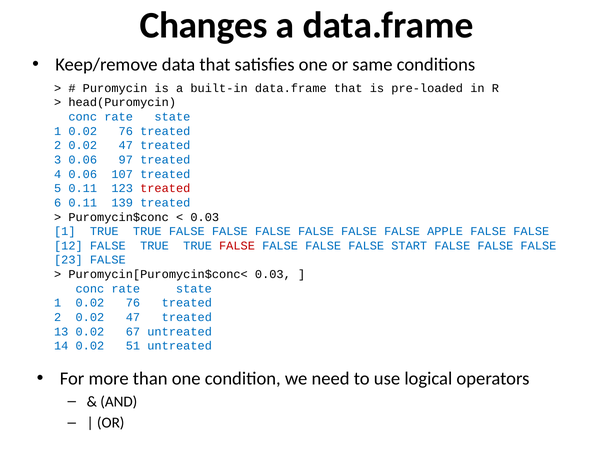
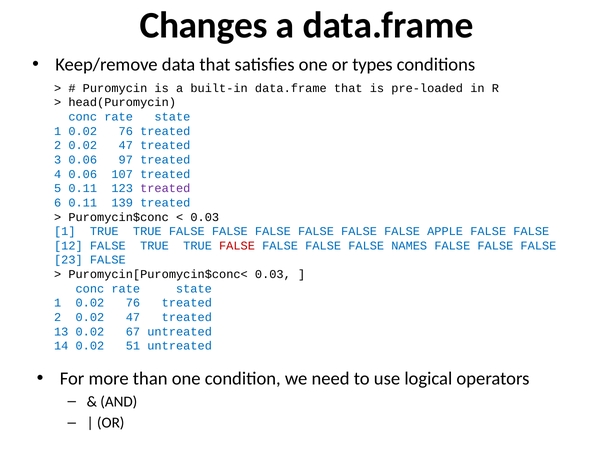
same: same -> types
treated at (165, 189) colour: red -> purple
START: START -> NAMES
